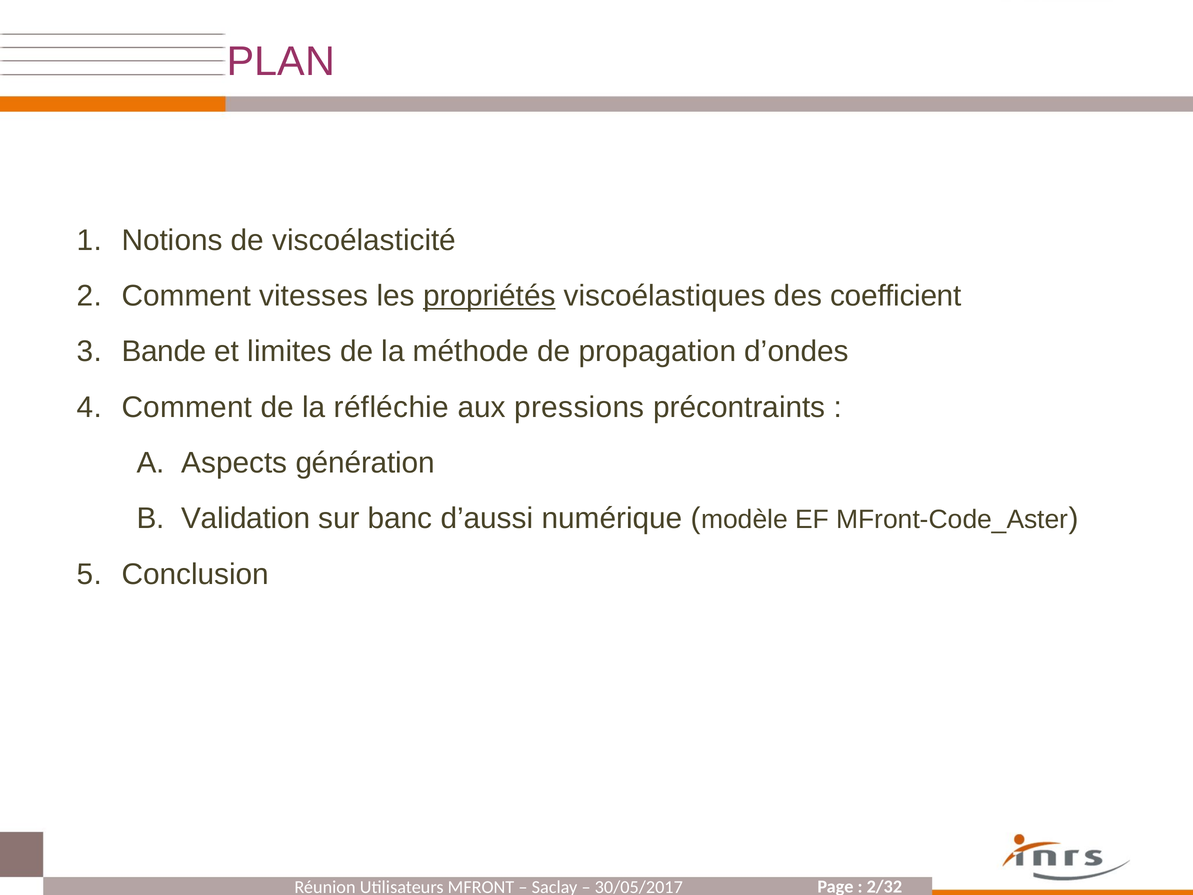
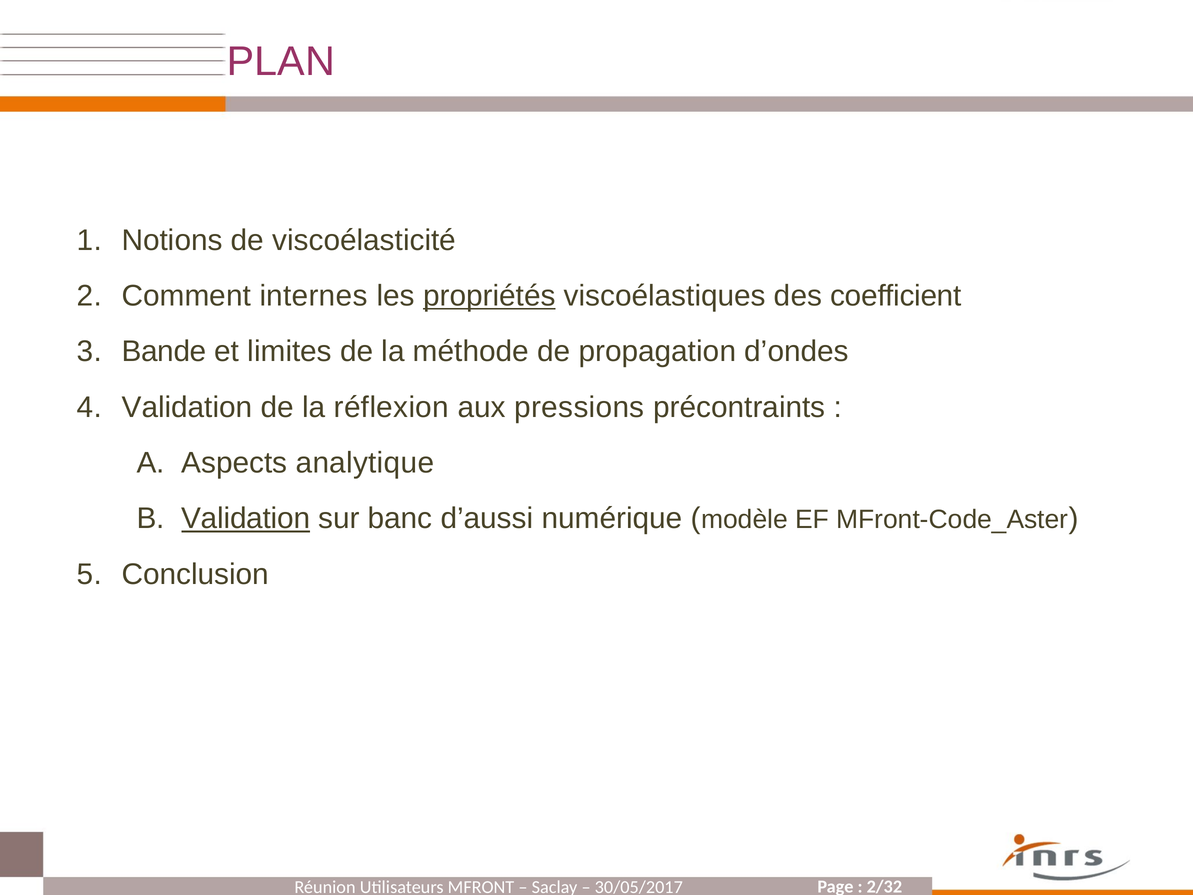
vitesses: vitesses -> internes
Comment at (187, 407): Comment -> Validation
réfléchie: réfléchie -> réflexion
génération: génération -> analytique
Validation at (246, 518) underline: none -> present
